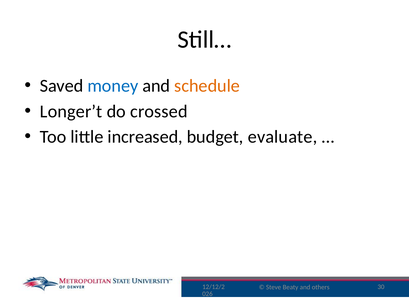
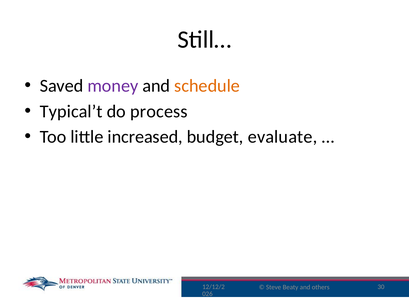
money colour: blue -> purple
Longer’t: Longer’t -> Typical’t
crossed: crossed -> process
